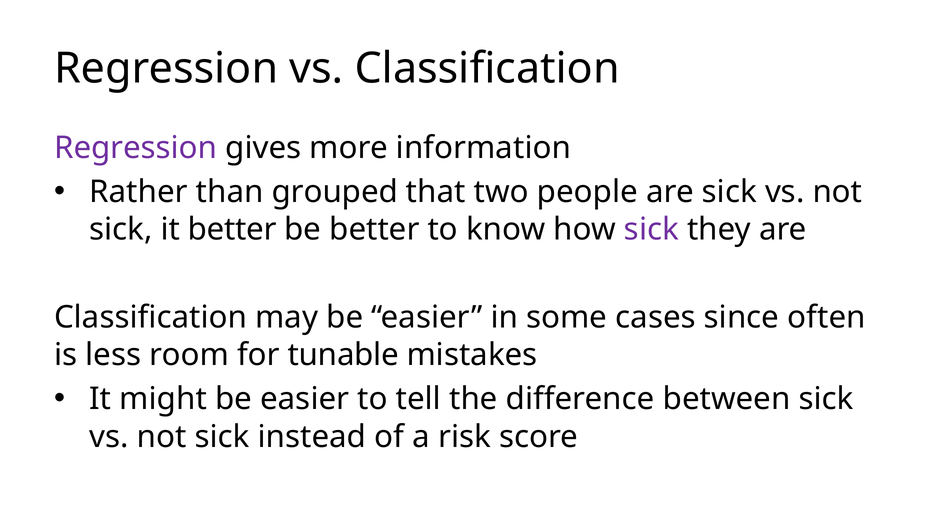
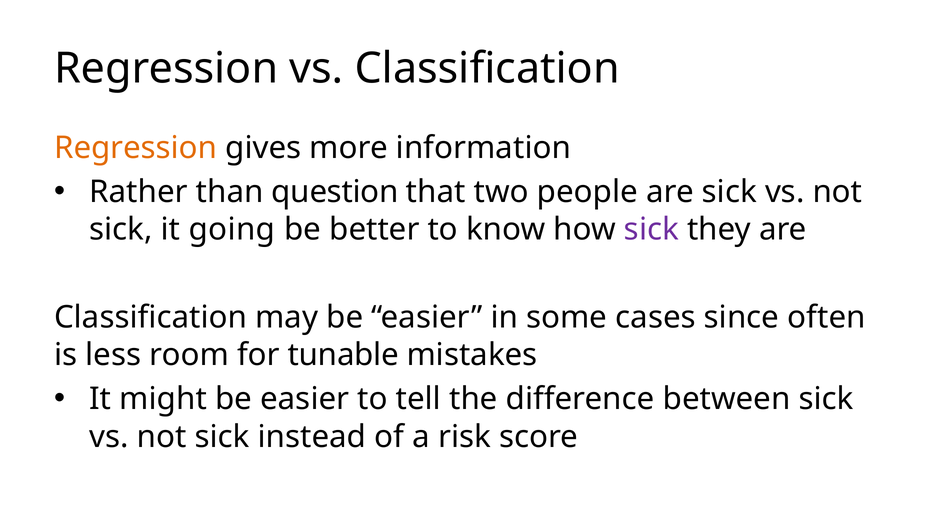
Regression at (136, 148) colour: purple -> orange
grouped: grouped -> question
it better: better -> going
